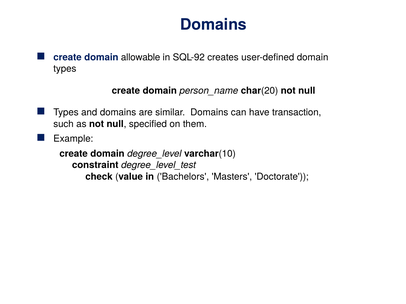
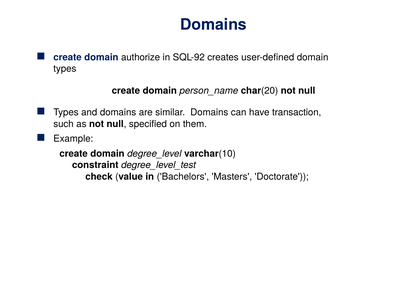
allowable: allowable -> authorize
